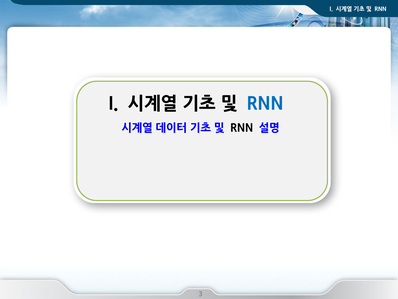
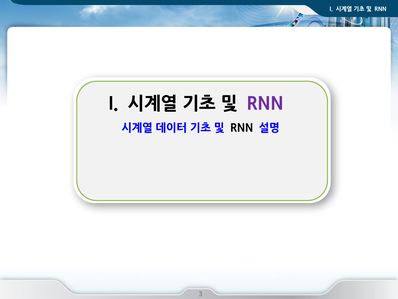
RNN at (265, 104) colour: blue -> purple
